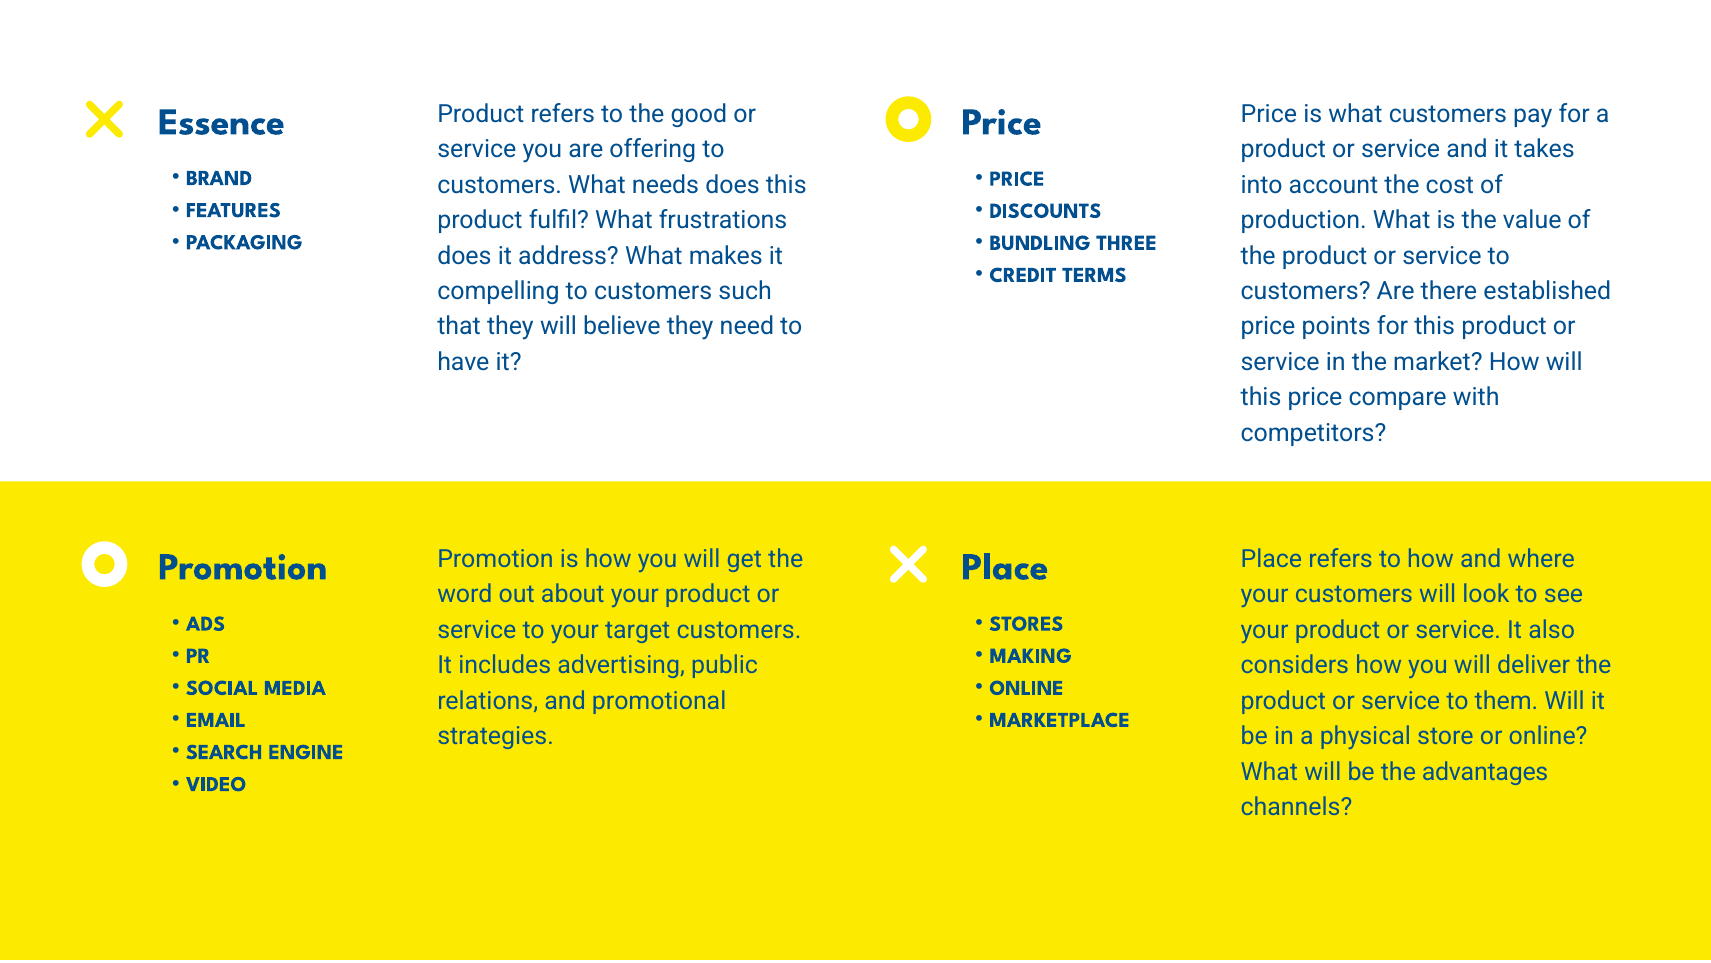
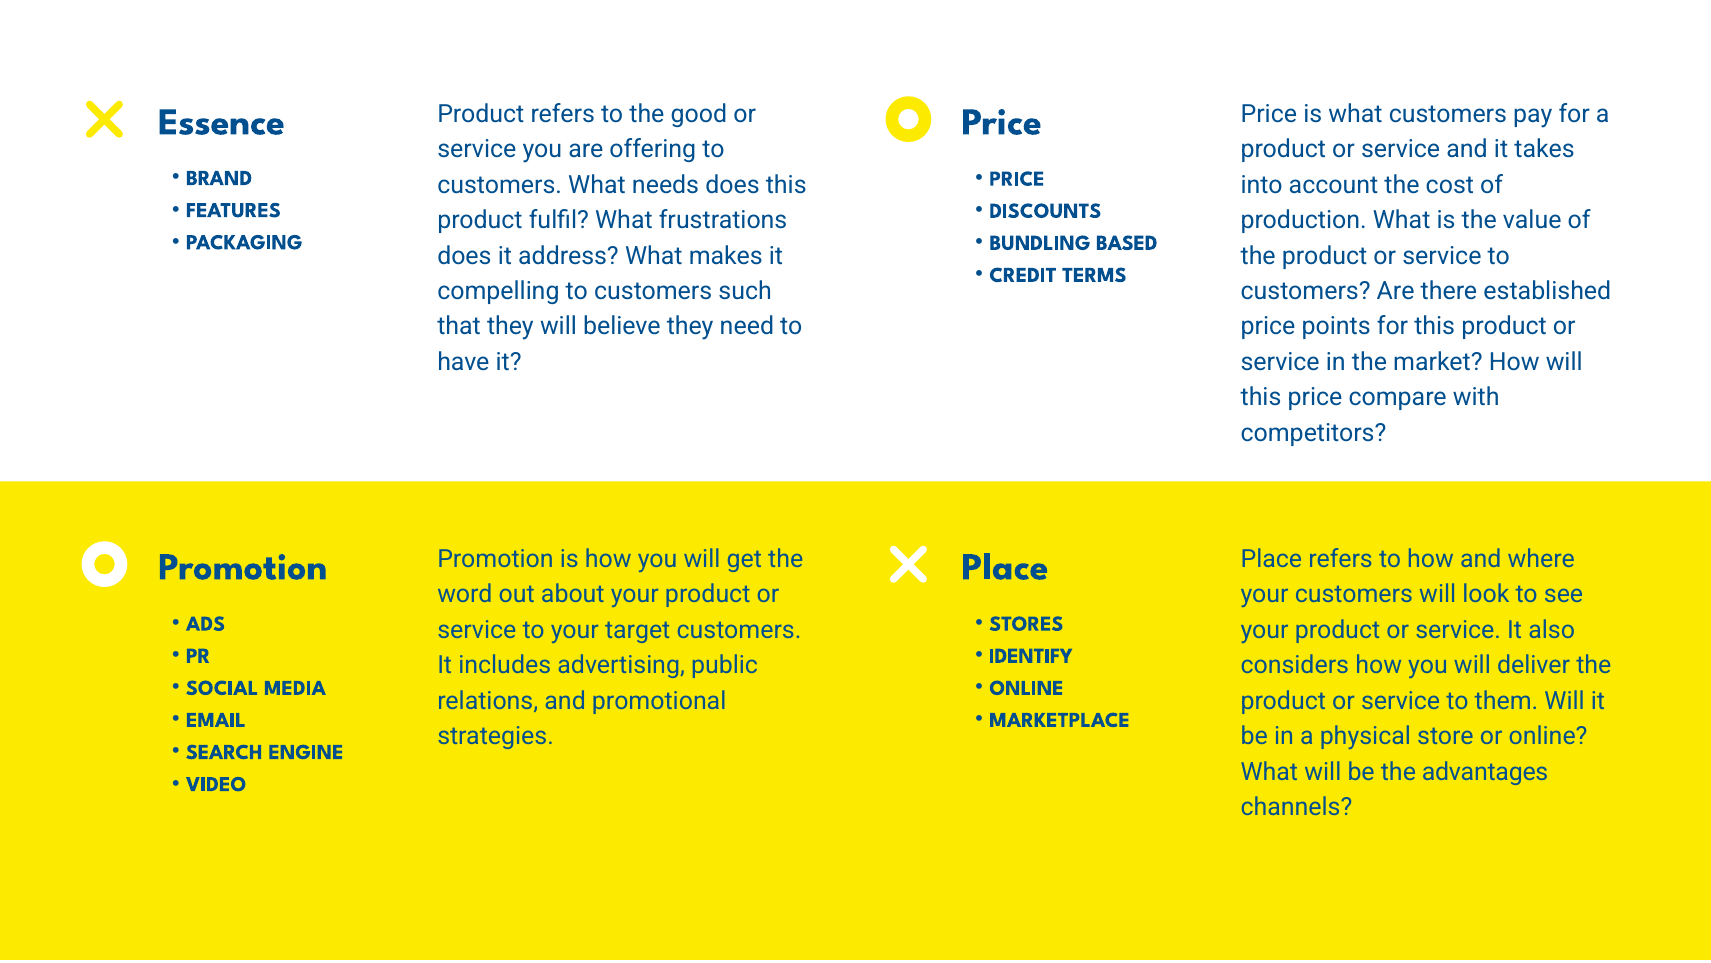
THREE: THREE -> BASED
MAKING: MAKING -> IDENTIFY
